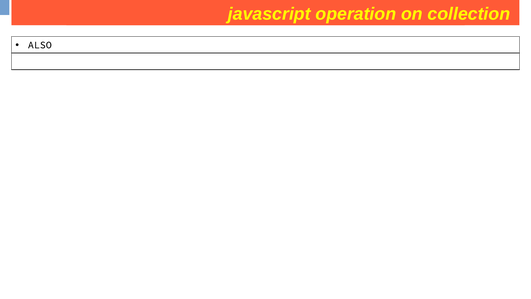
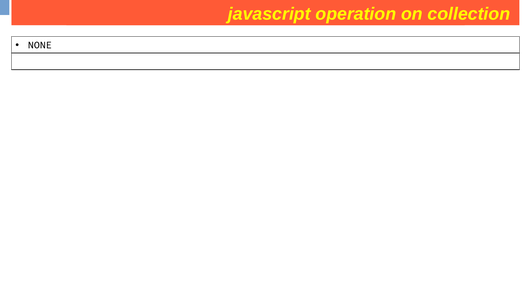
ALSO: ALSO -> NONE
